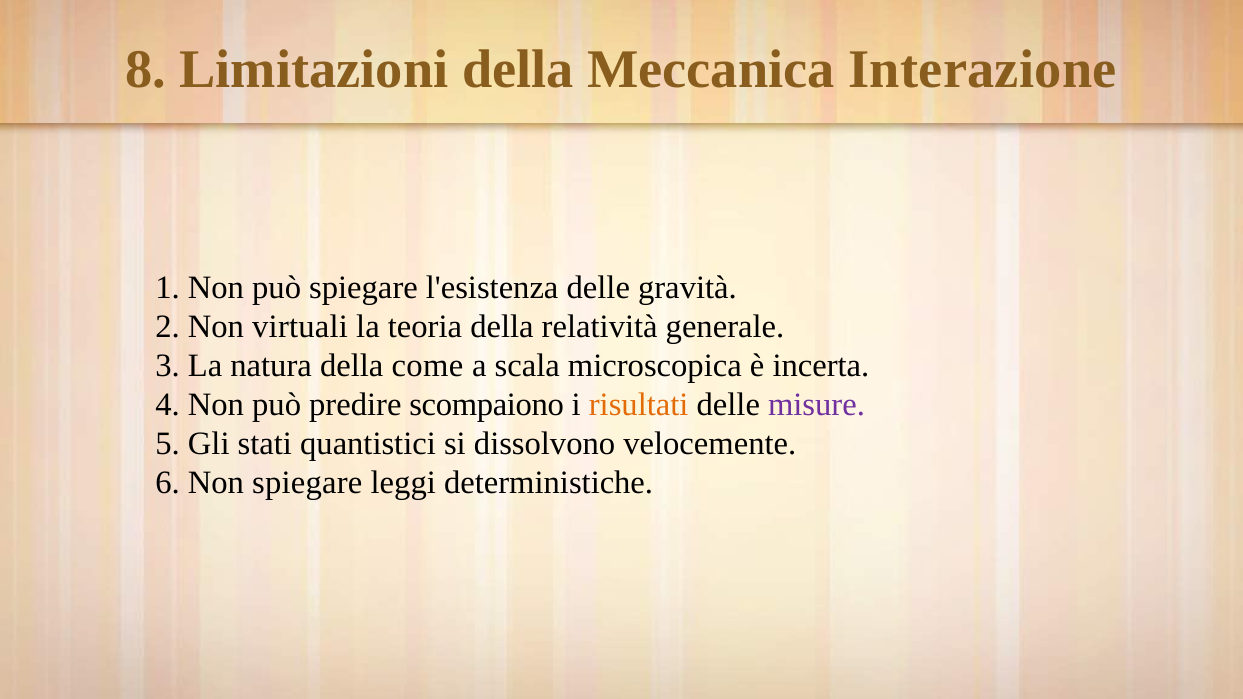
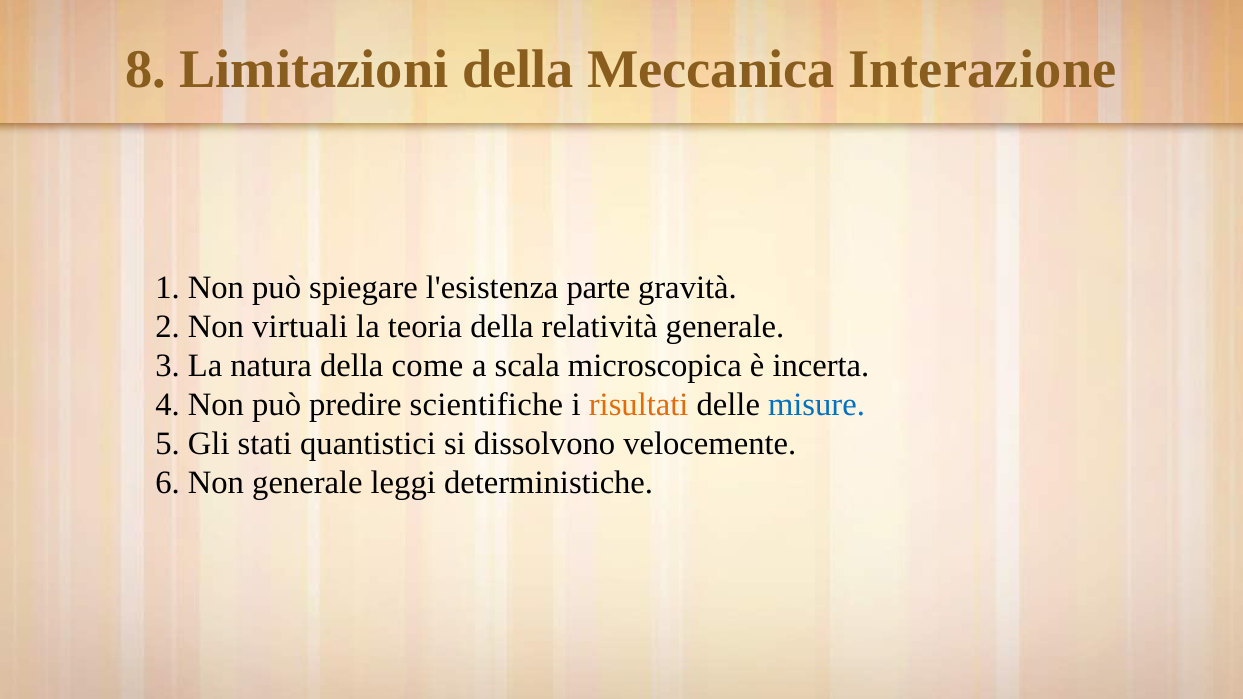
l'esistenza delle: delle -> parte
scompaiono: scompaiono -> scientifiche
misure colour: purple -> blue
Non spiegare: spiegare -> generale
